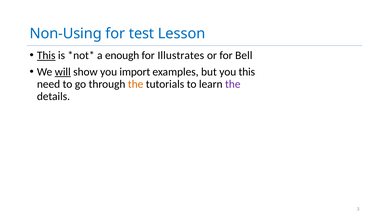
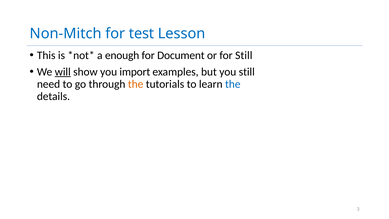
Non-Using: Non-Using -> Non-Mitch
This at (46, 55) underline: present -> none
Illustrates: Illustrates -> Document
for Bell: Bell -> Still
you this: this -> still
the at (233, 84) colour: purple -> blue
